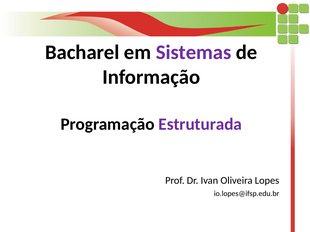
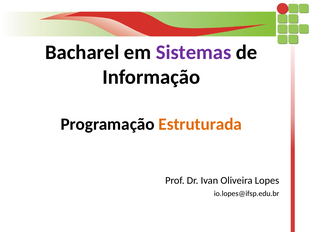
Estruturada colour: purple -> orange
